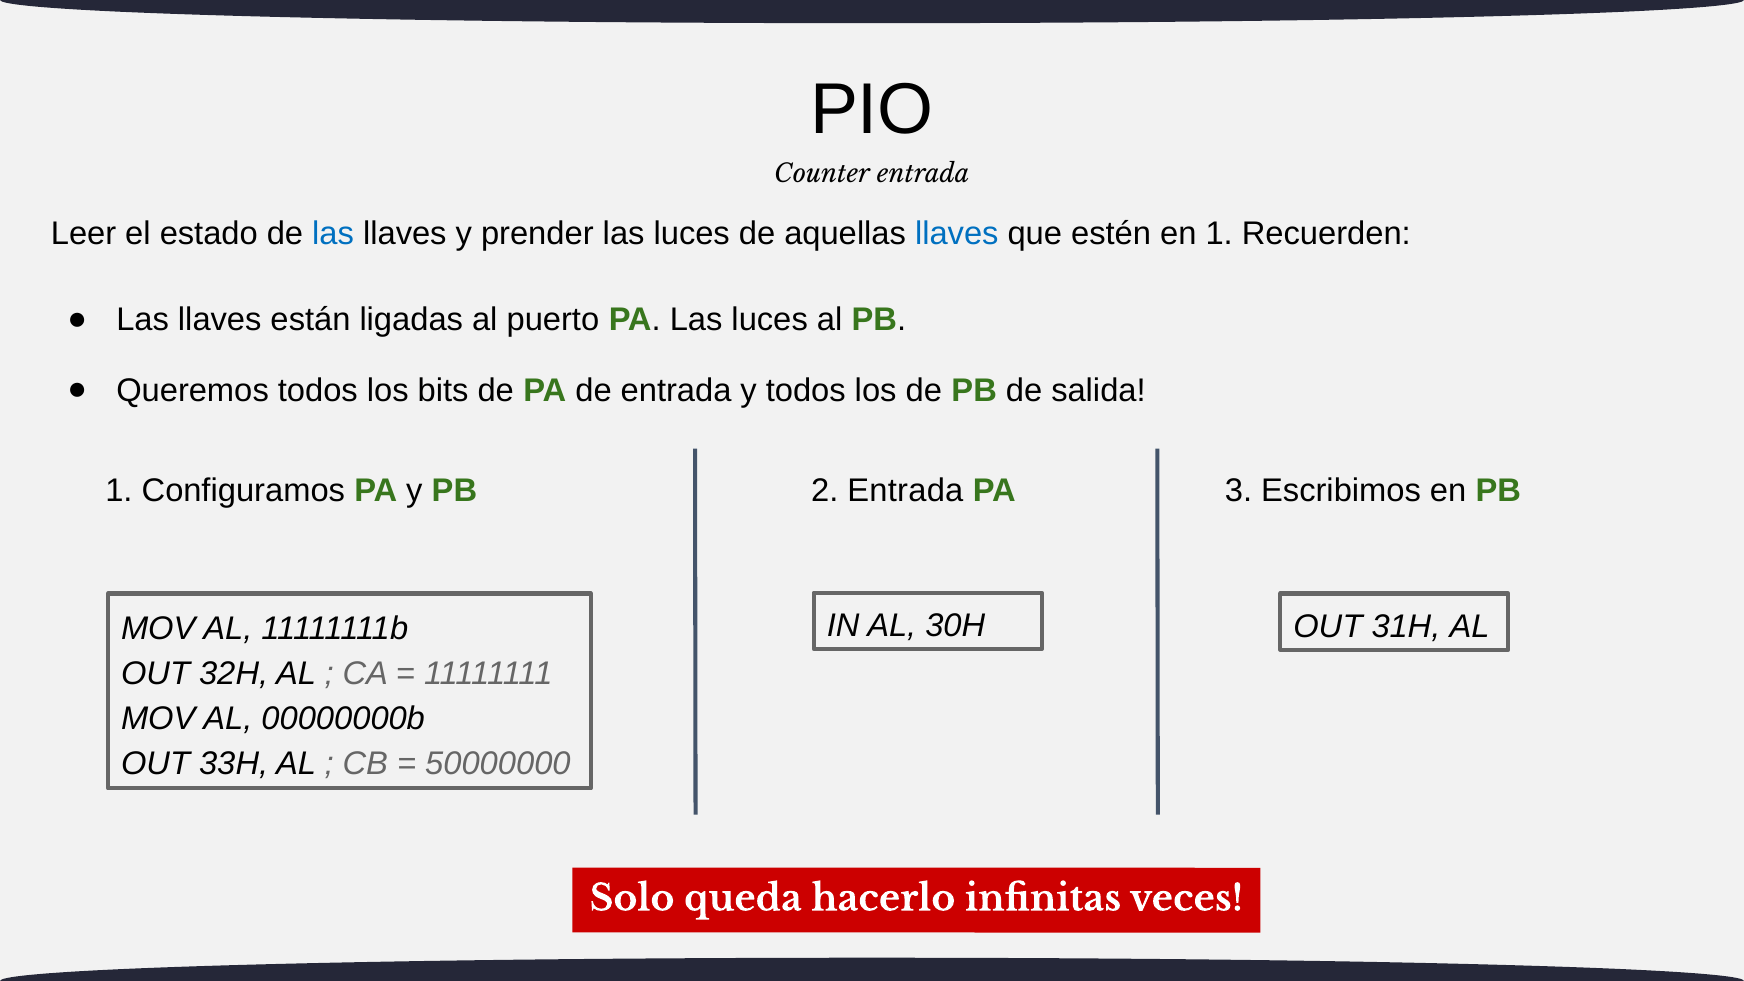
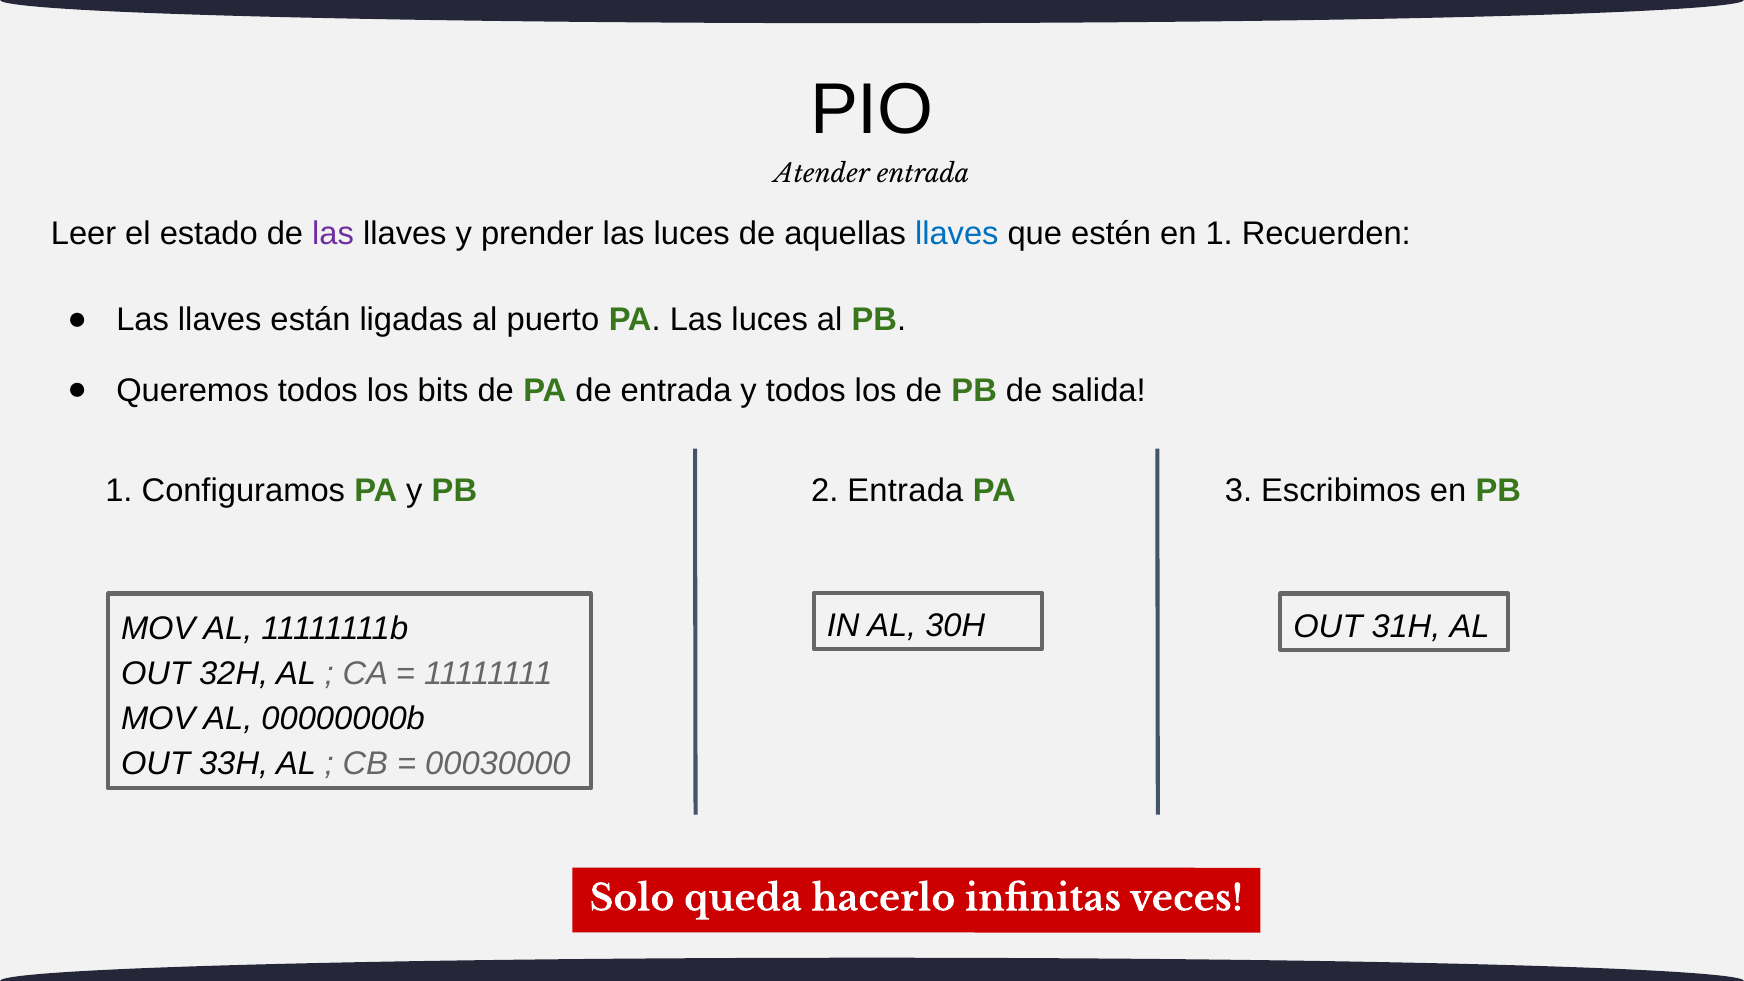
Counter: Counter -> Atender
las at (333, 234) colour: blue -> purple
50000000: 50000000 -> 00030000
